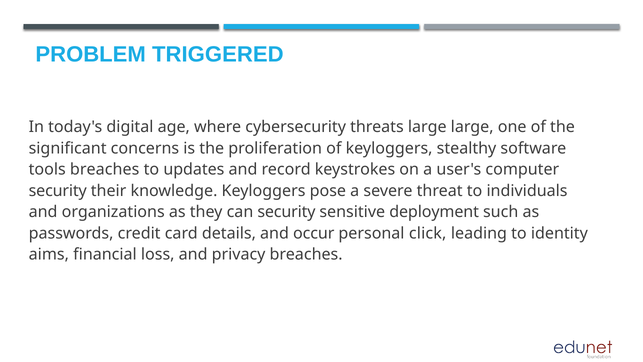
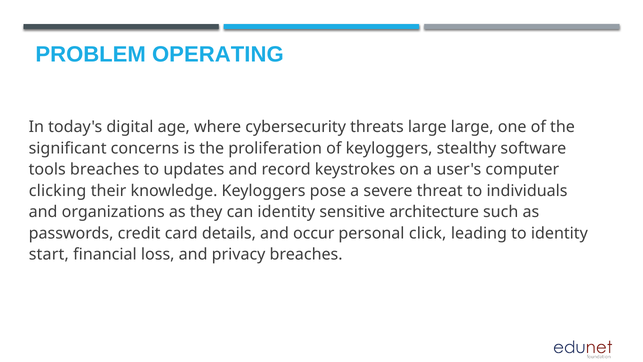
TRIGGERED: TRIGGERED -> OPERATING
security at (58, 191): security -> clicking
can security: security -> identity
deployment: deployment -> architecture
aims: aims -> start
